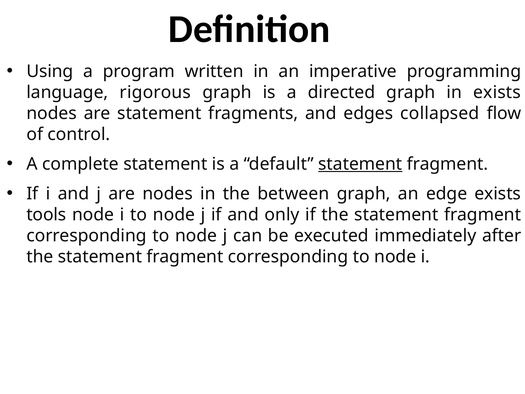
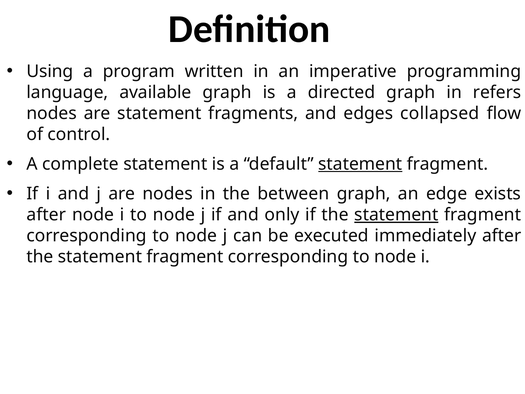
rigorous: rigorous -> available
in exists: exists -> refers
tools at (46, 215): tools -> after
statement at (396, 215) underline: none -> present
